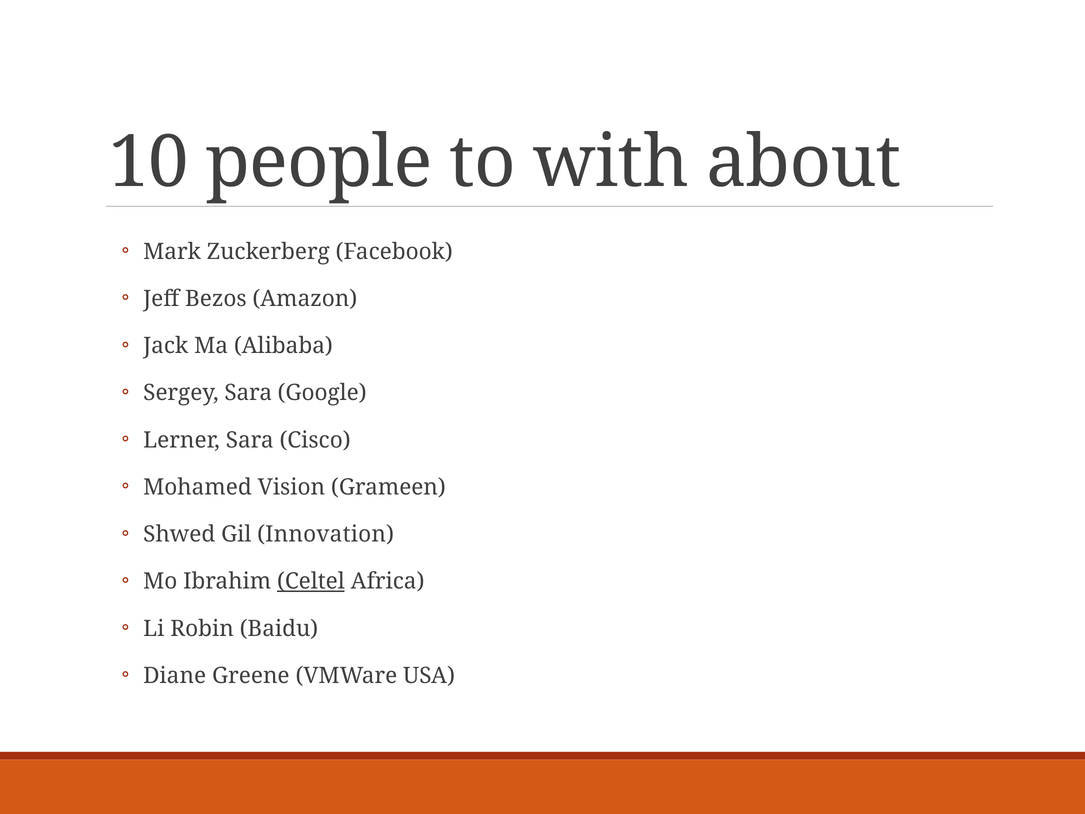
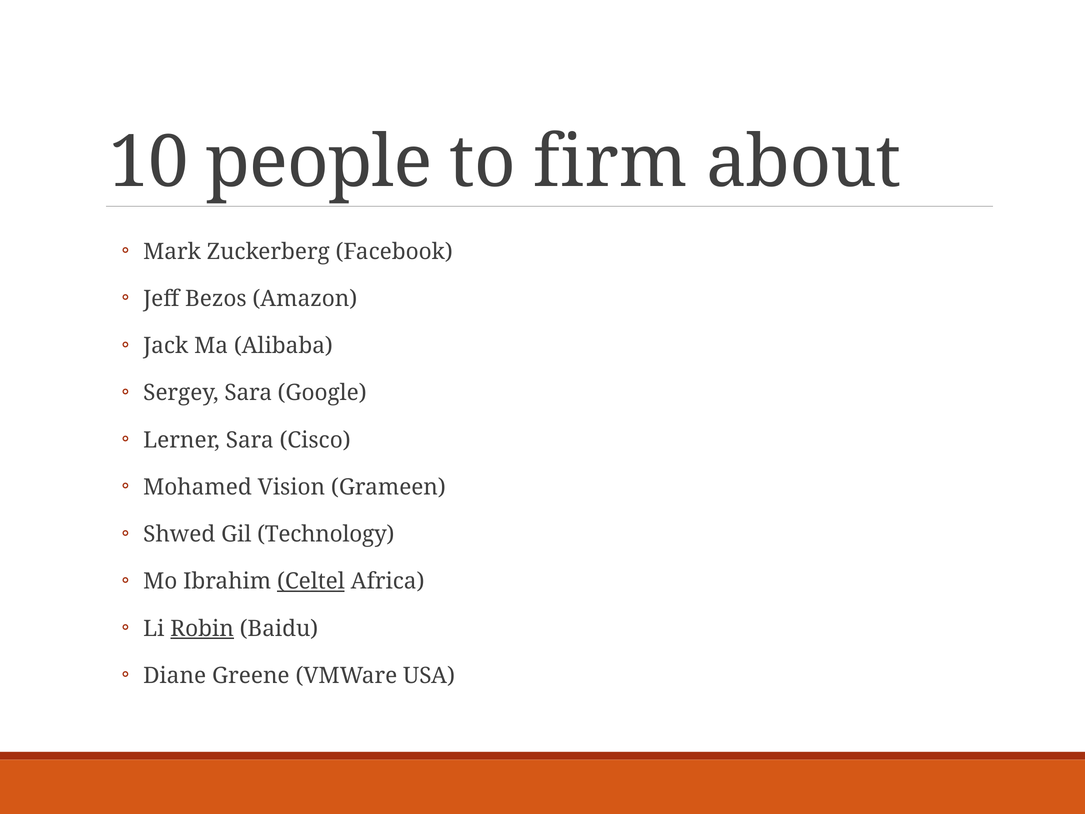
with: with -> firm
Innovation: Innovation -> Technology
Robin underline: none -> present
